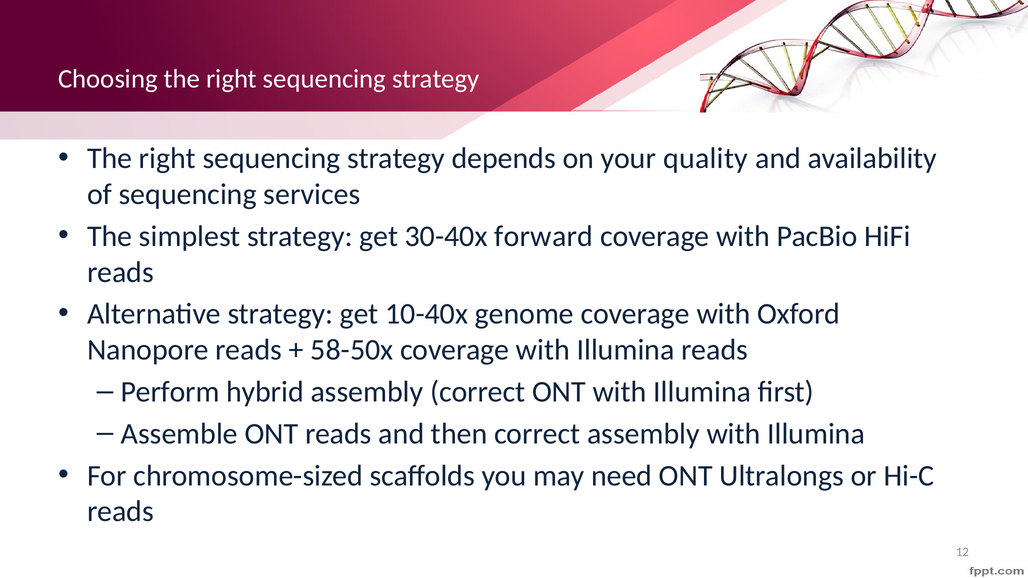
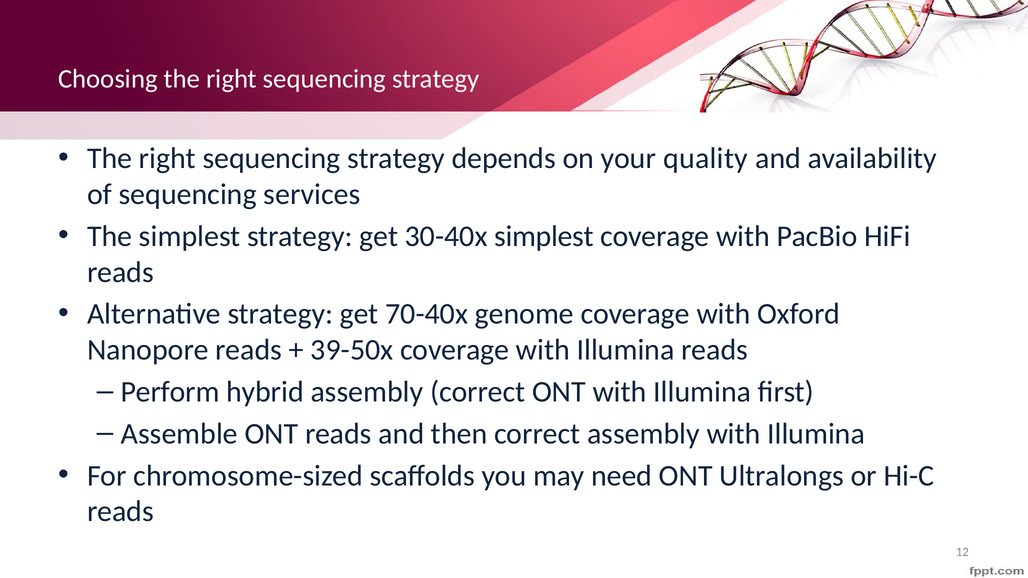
30-40x forward: forward -> simplest
10-40x: 10-40x -> 70-40x
58-50x: 58-50x -> 39-50x
